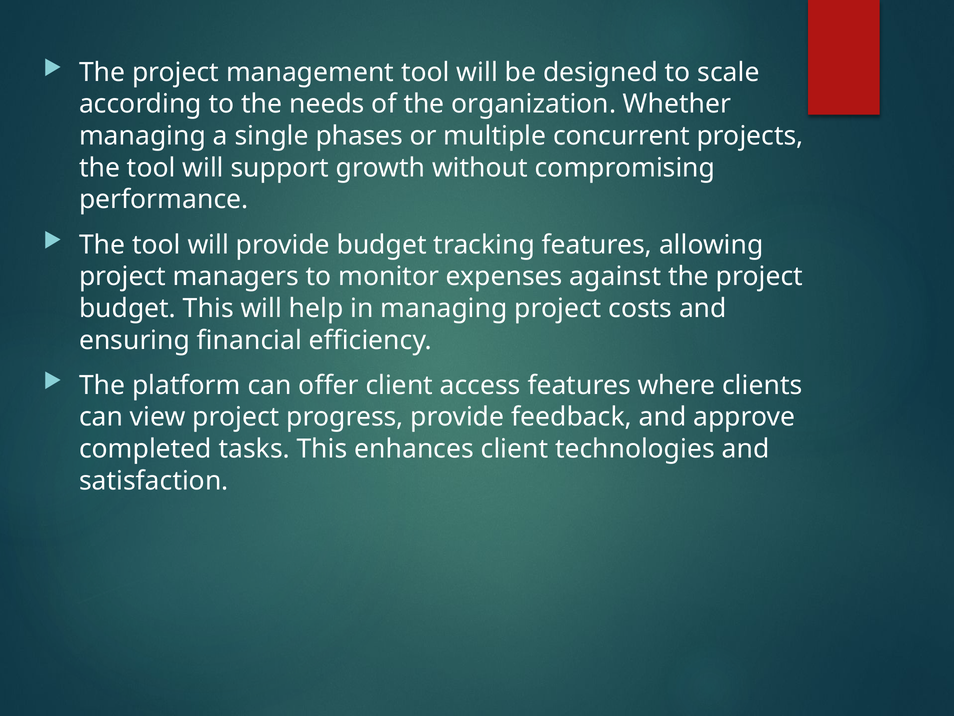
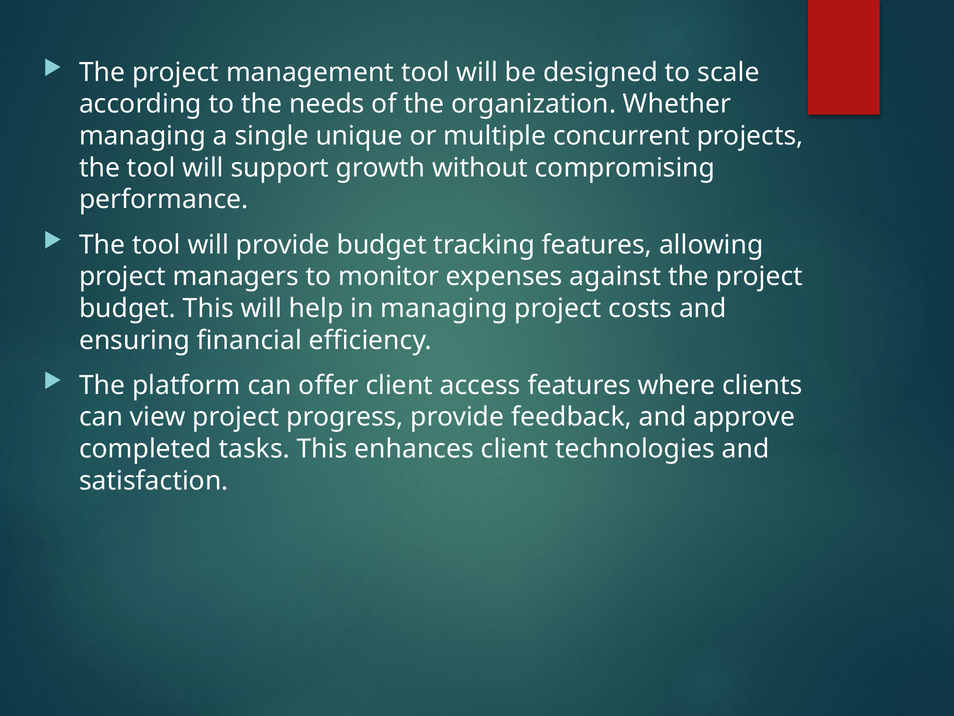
phases: phases -> unique
